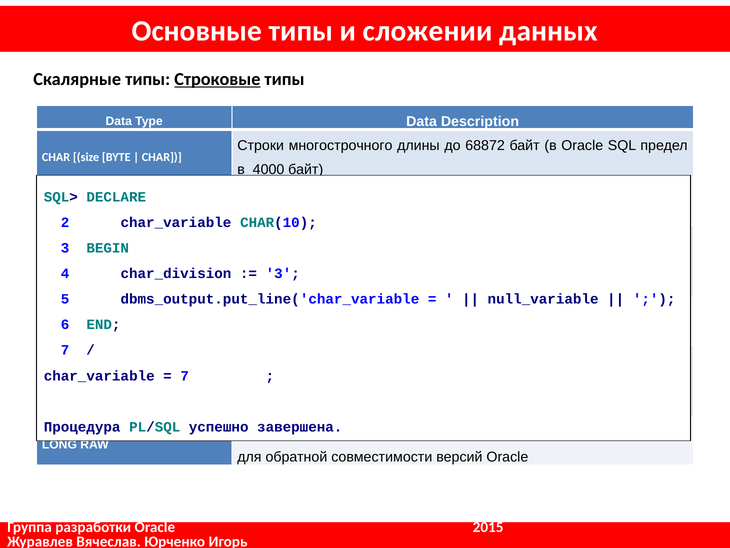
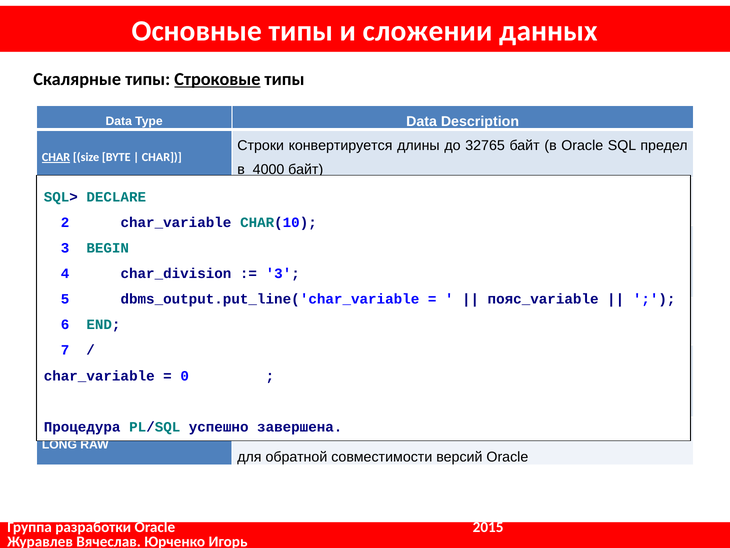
многострочного: многострочного -> конвертируется
68872: 68872 -> 32765
CHAR at (56, 157) underline: none -> present
null_variable: null_variable -> пояс_variable
7 at (185, 375): 7 -> 0
